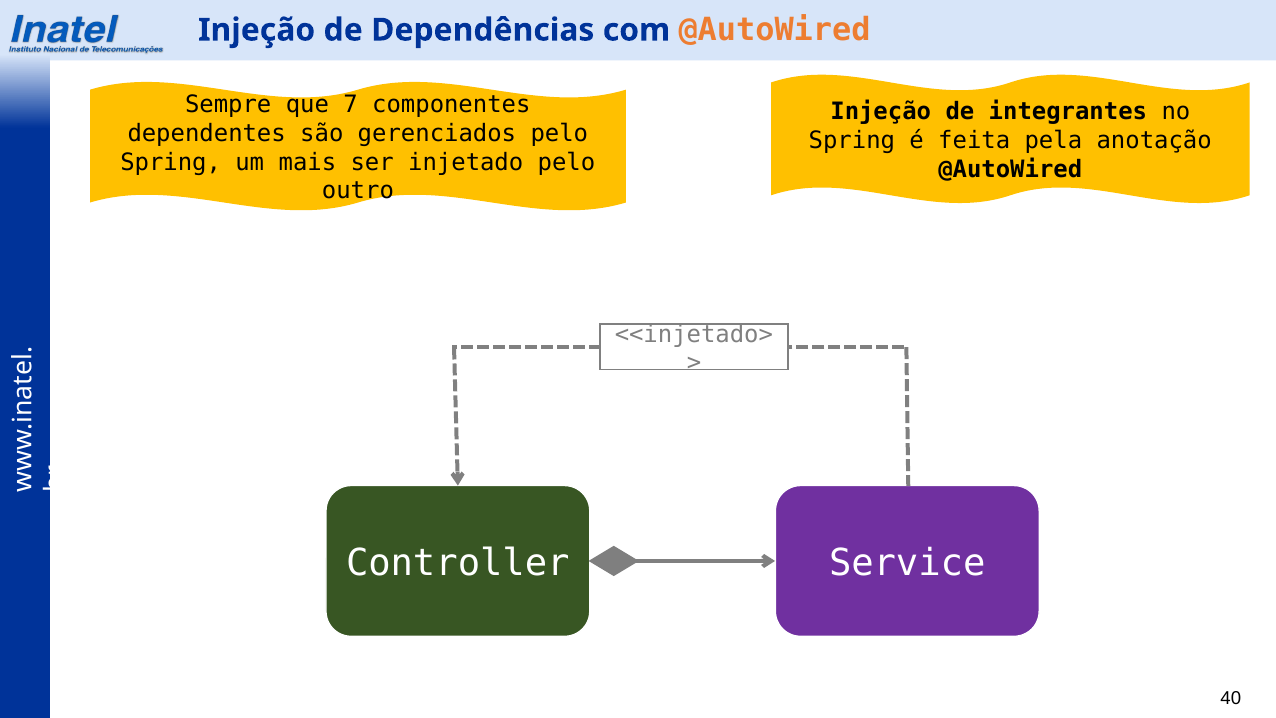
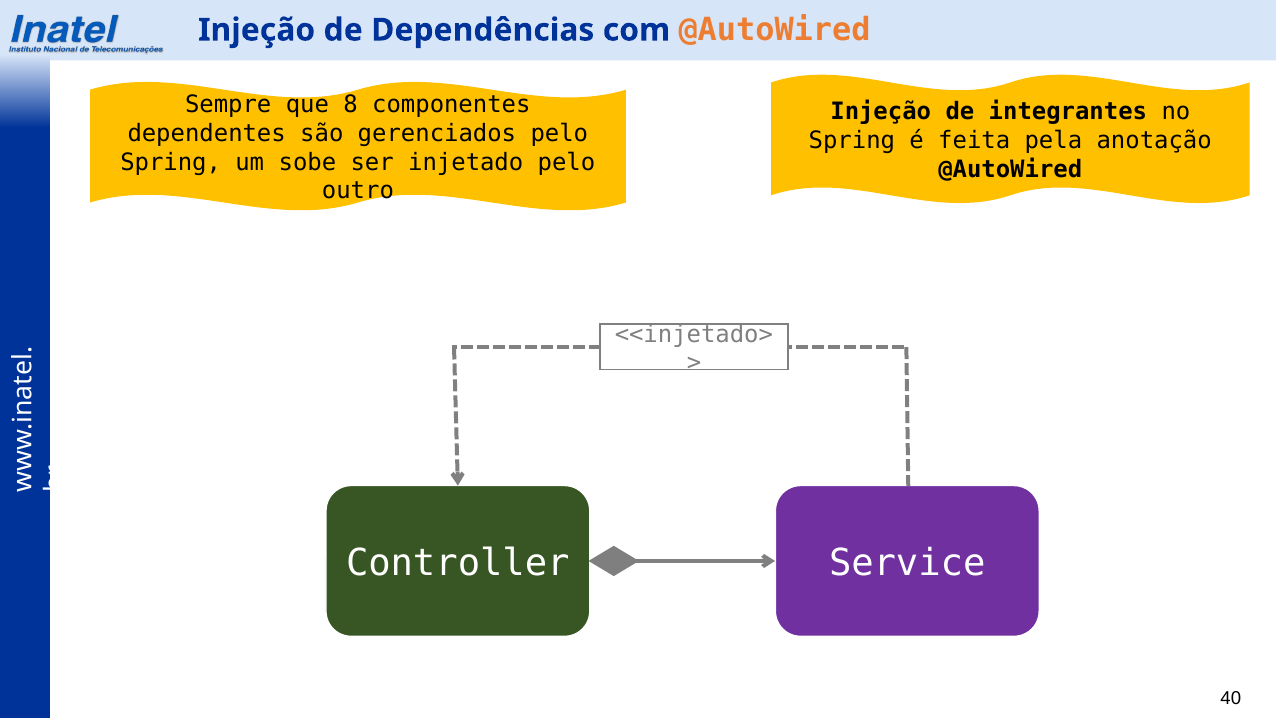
7: 7 -> 8
mais: mais -> sobe
